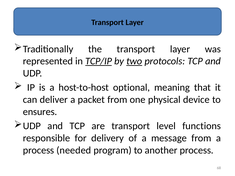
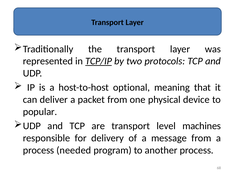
two underline: present -> none
ensures: ensures -> popular
functions: functions -> machines
